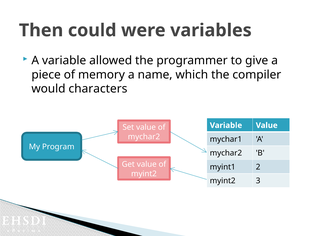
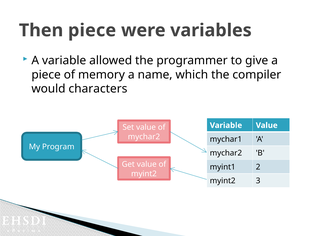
Then could: could -> piece
